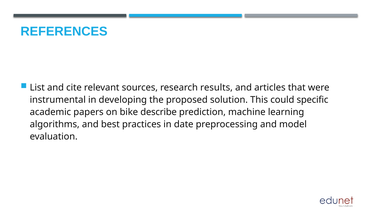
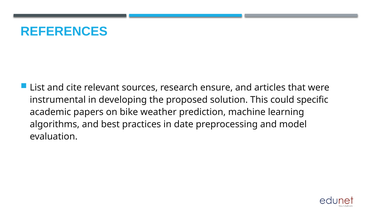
results: results -> ensure
describe: describe -> weather
